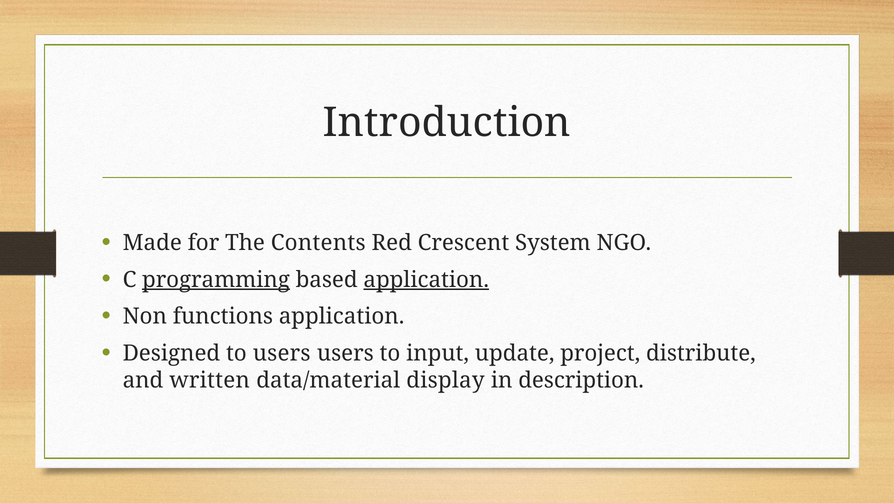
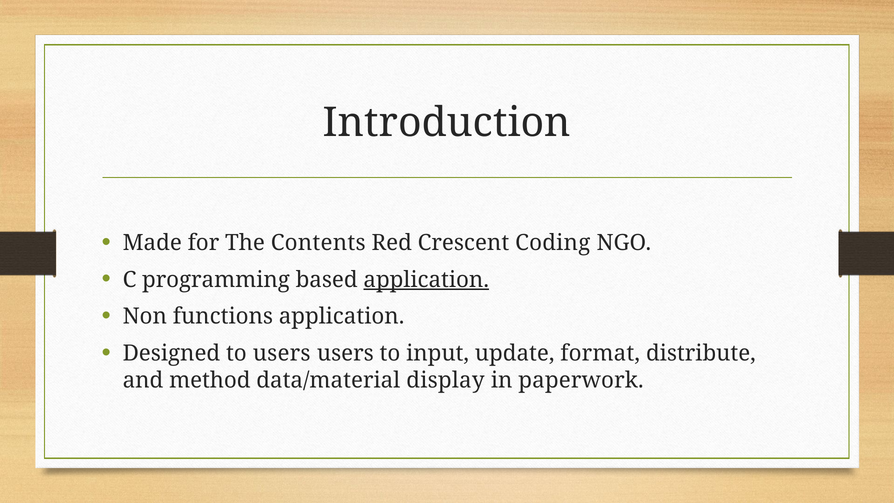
System: System -> Coding
programming underline: present -> none
project: project -> format
written: written -> method
description: description -> paperwork
